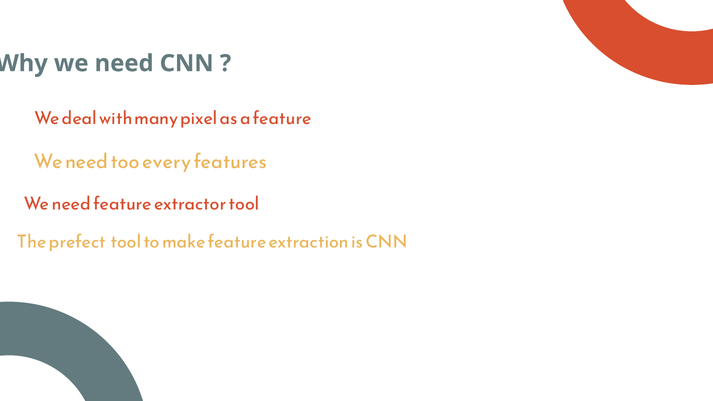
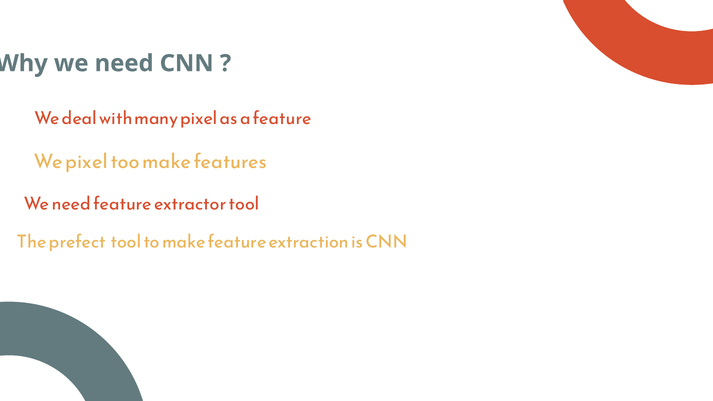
need at (87, 162): need -> pixel
too every: every -> make
